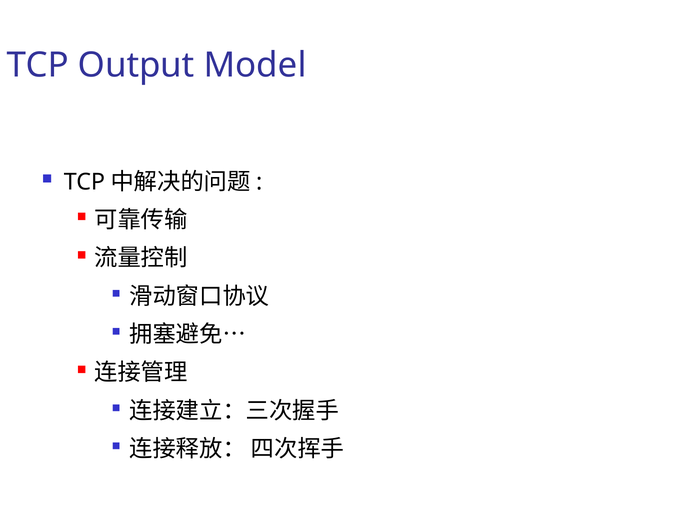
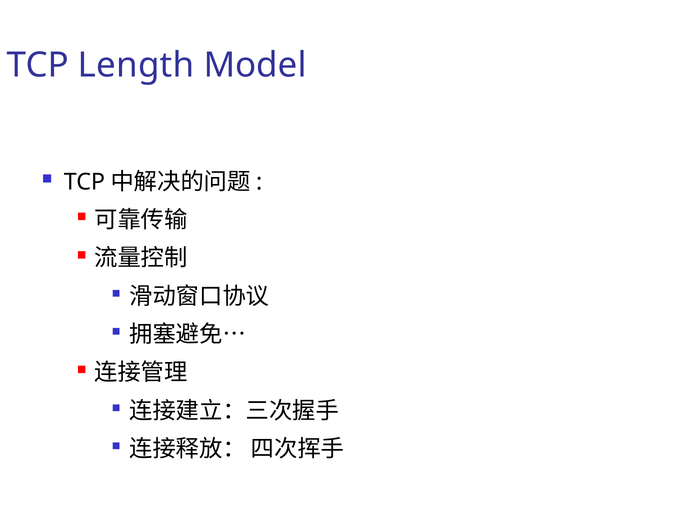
Output: Output -> Length
